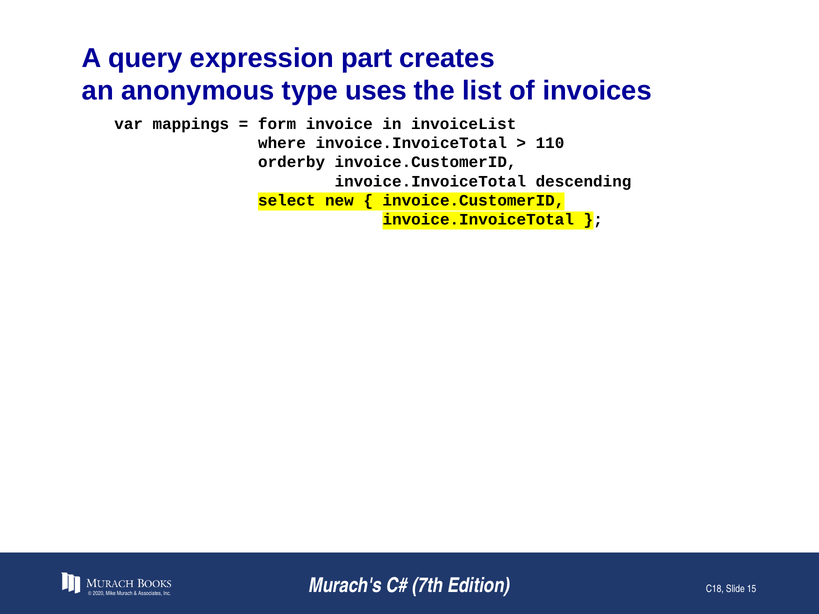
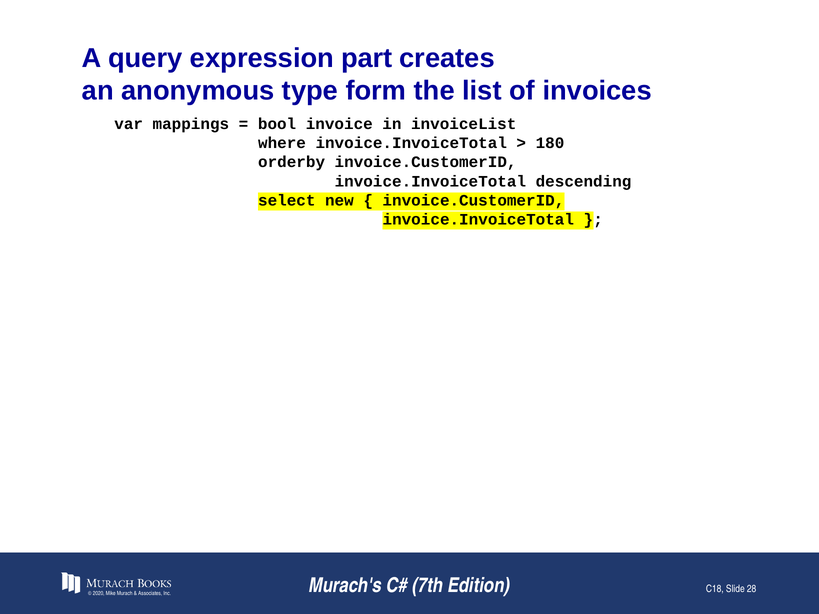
uses: uses -> form
form: form -> bool
110: 110 -> 180
15: 15 -> 28
